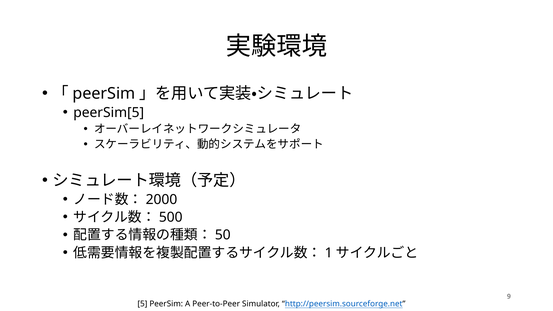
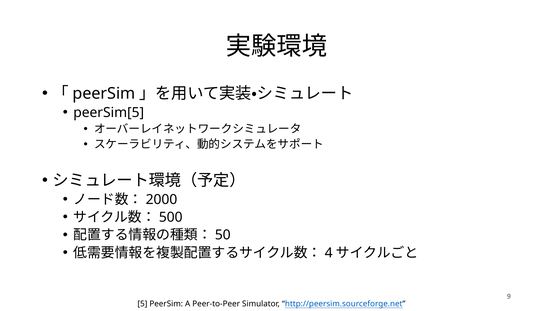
1: 1 -> 4
